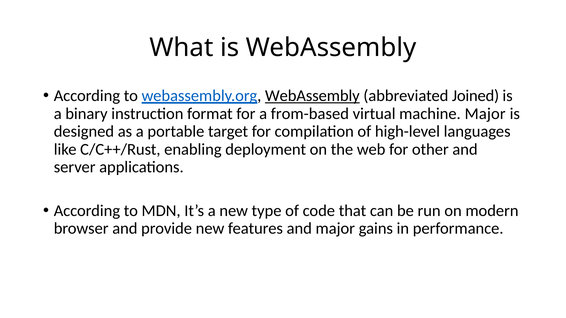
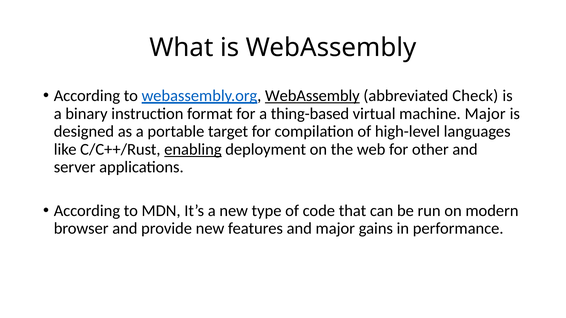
Joined: Joined -> Check
from-based: from-based -> thing-based
enabling underline: none -> present
